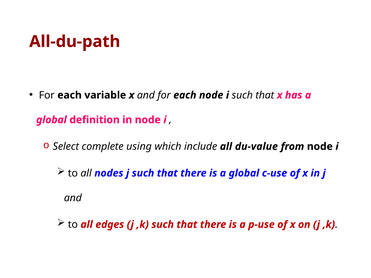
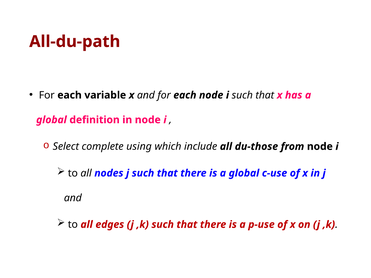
du-value: du-value -> du-those
